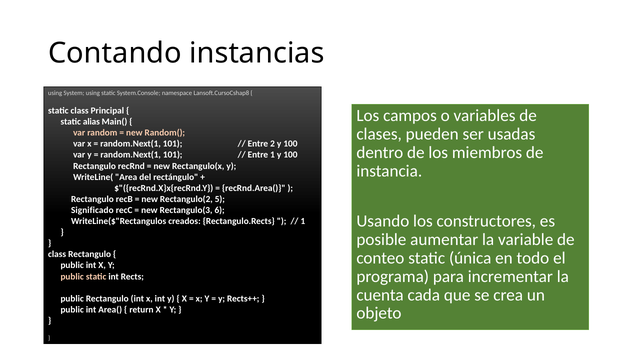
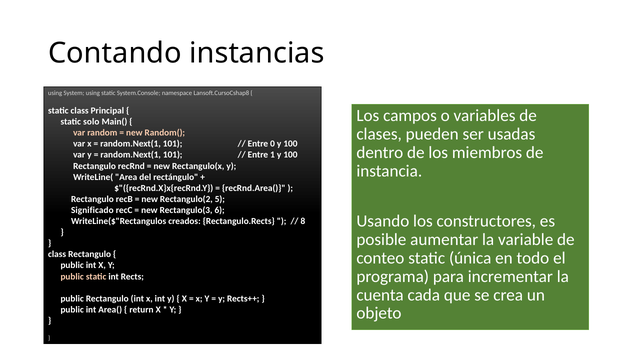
alias: alias -> solo
2: 2 -> 0
1 at (303, 222): 1 -> 8
